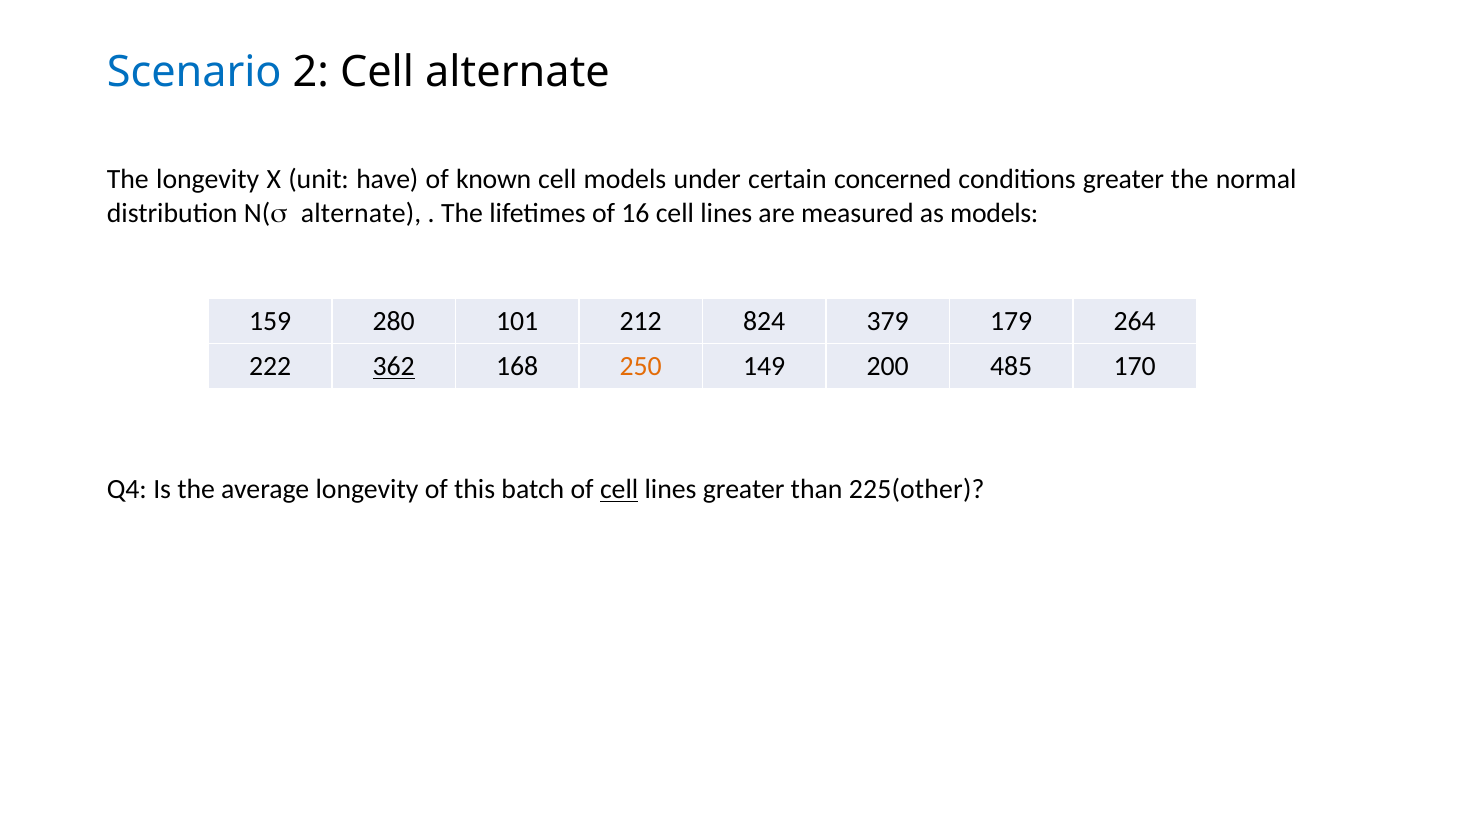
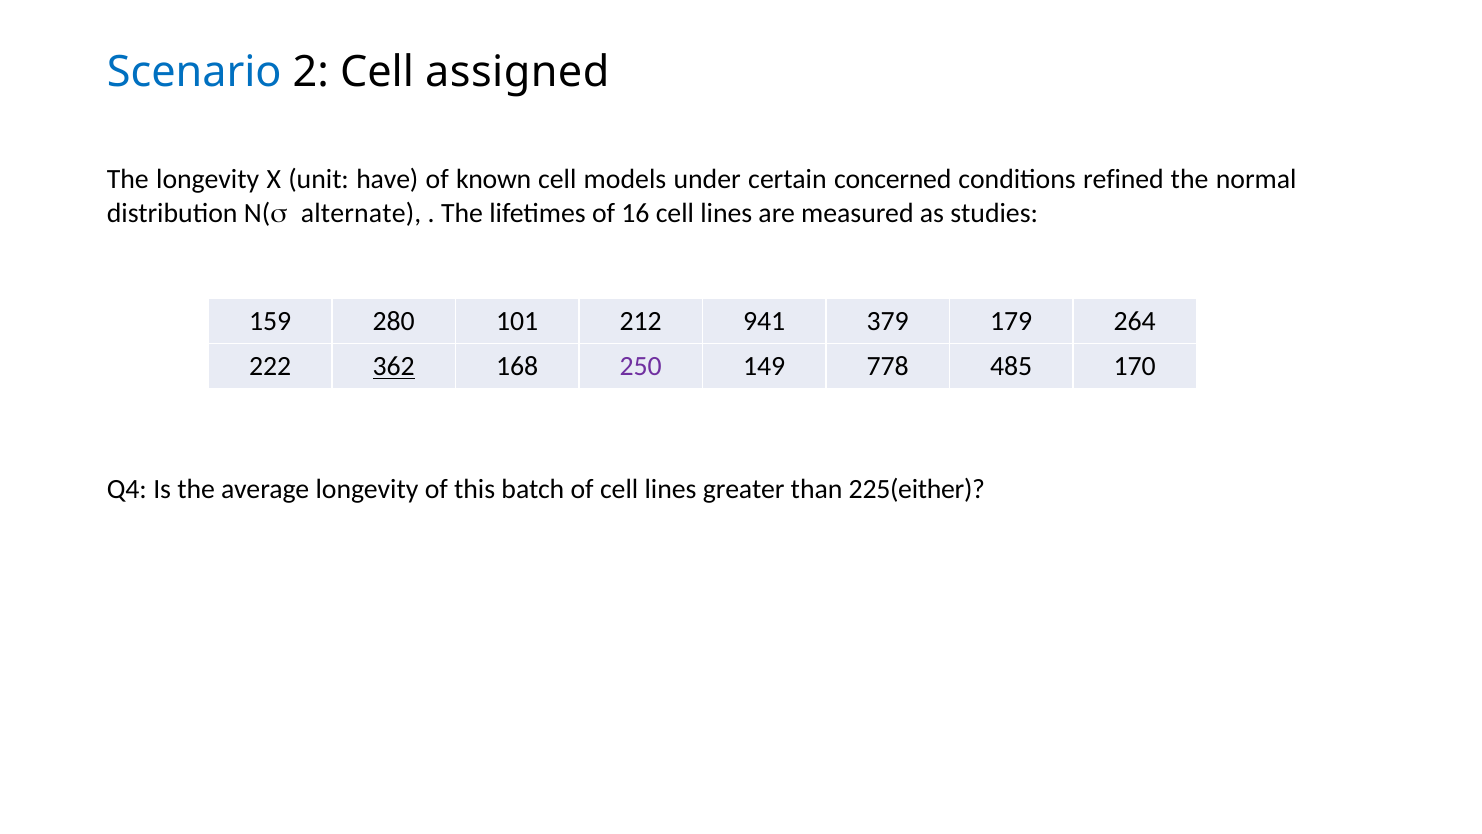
Cell alternate: alternate -> assigned
conditions greater: greater -> refined
as models: models -> studies
824: 824 -> 941
250 colour: orange -> purple
200: 200 -> 778
cell at (619, 489) underline: present -> none
225(other: 225(other -> 225(either
